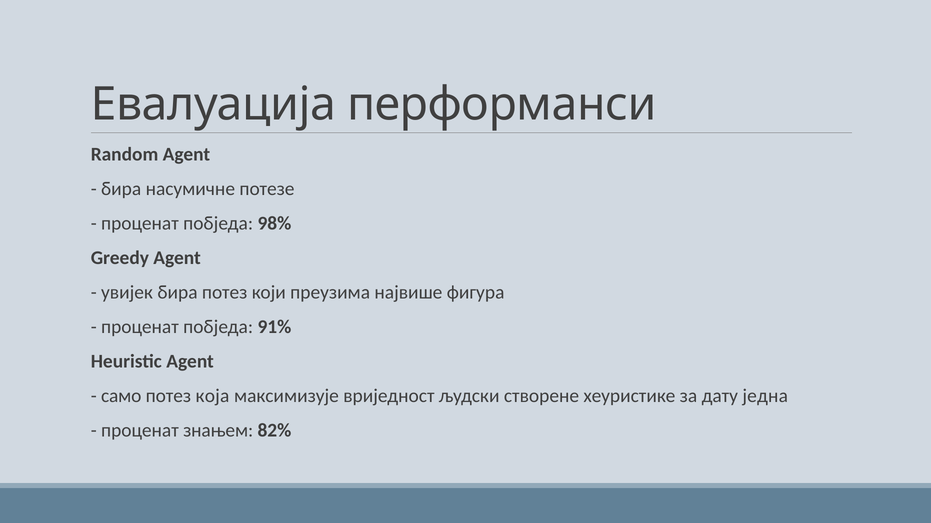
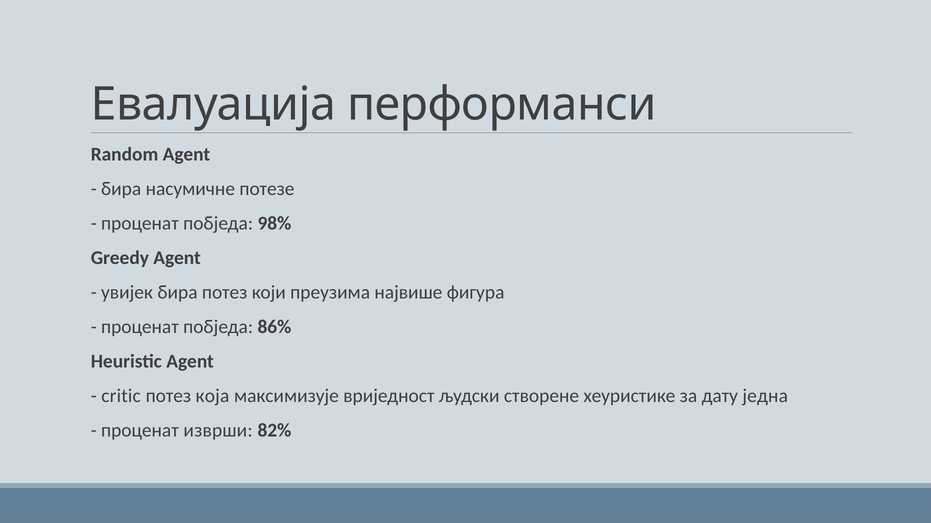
91%: 91% -> 86%
само: само -> critic
знањем: знањем -> изврши
